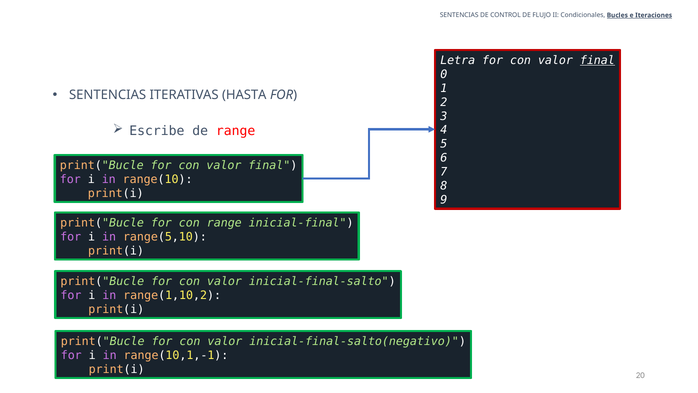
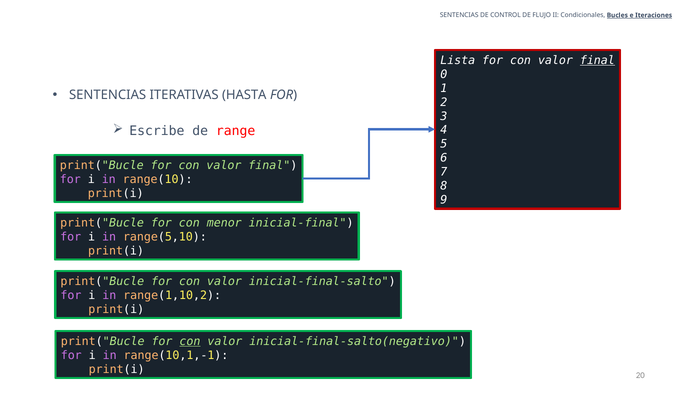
Letra: Letra -> Lista
con range: range -> menor
con at (190, 341) underline: none -> present
